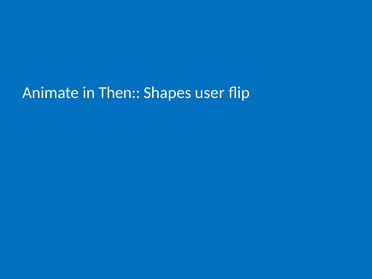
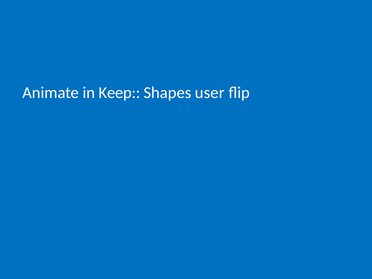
Then: Then -> Keep
